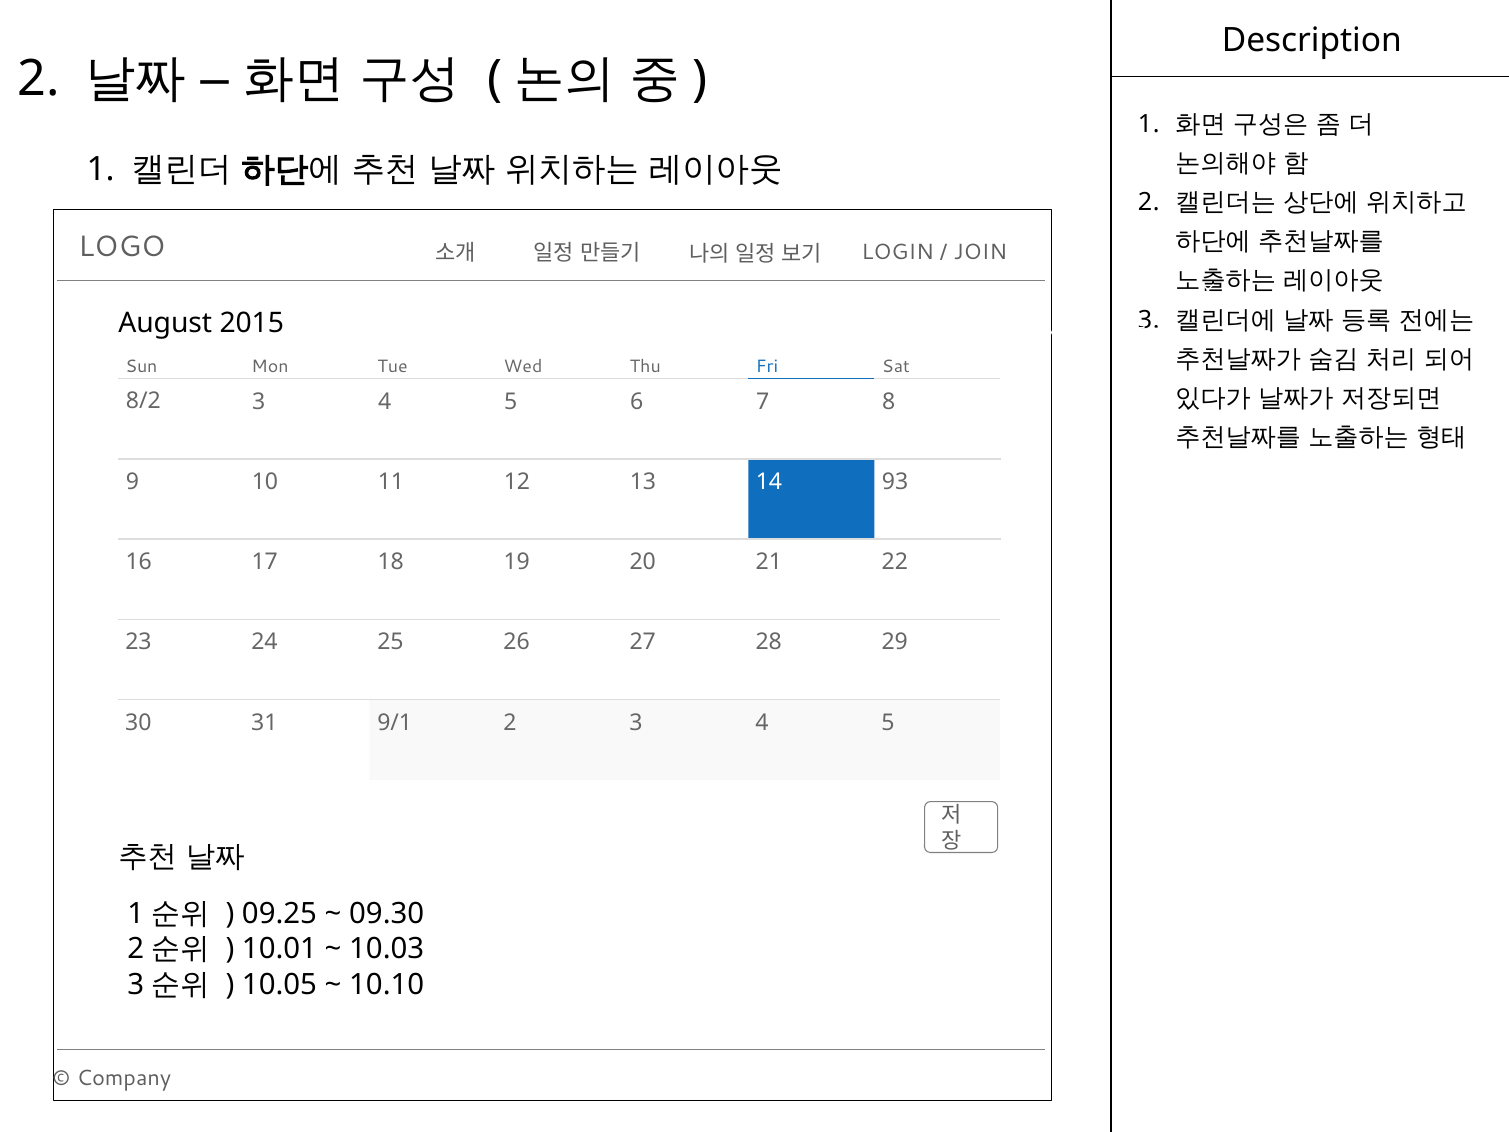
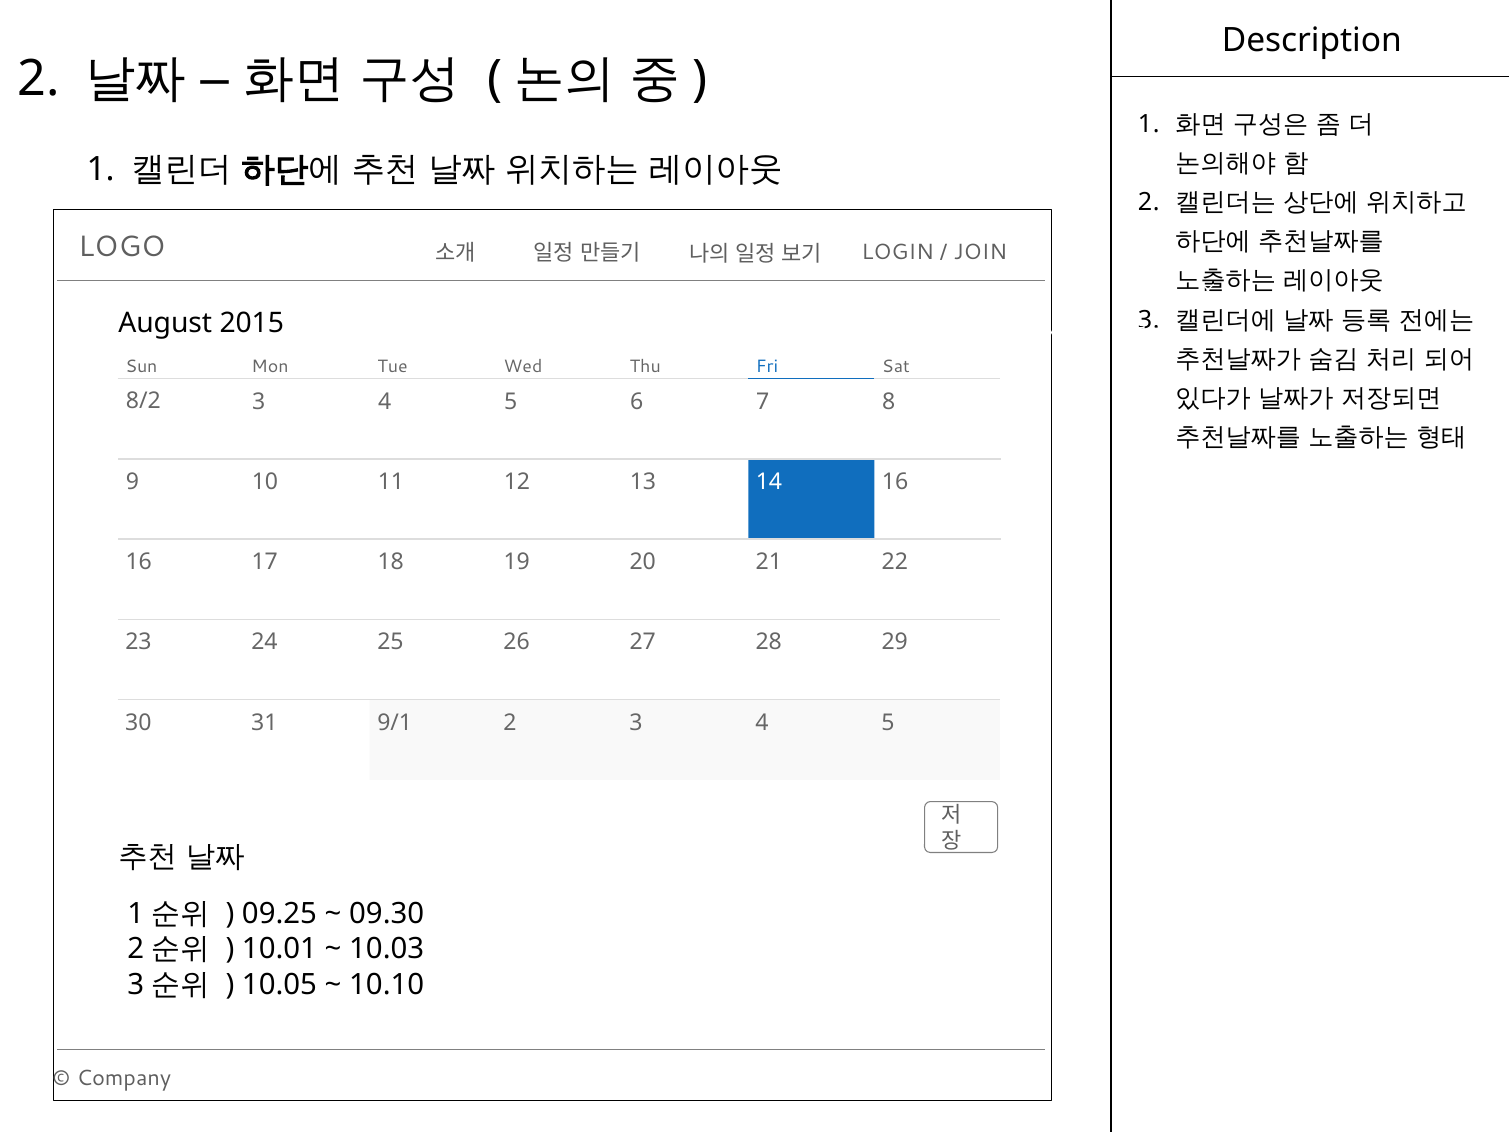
14 93: 93 -> 16
